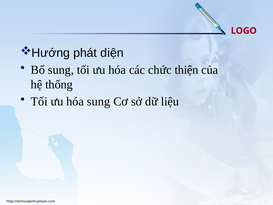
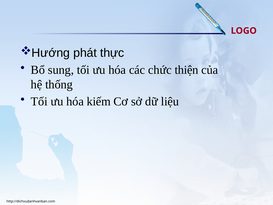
diện: diện -> thực
hóa sung: sung -> kiếm
